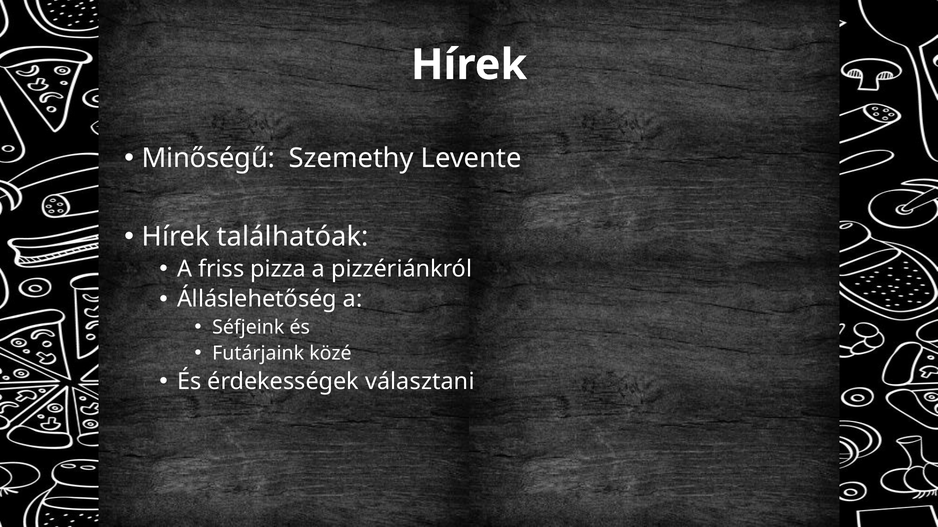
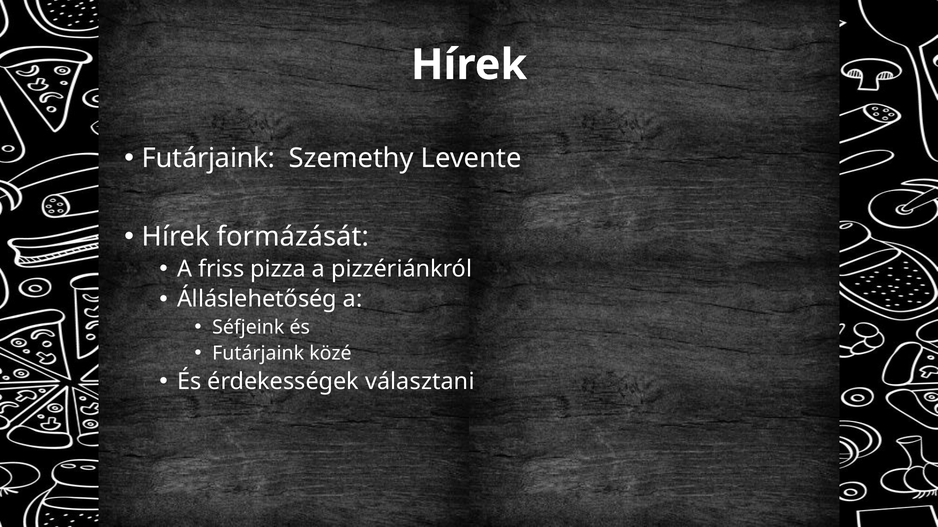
Minőségű at (208, 159): Minőségű -> Futárjaink
találhatóak: találhatóak -> formázását
